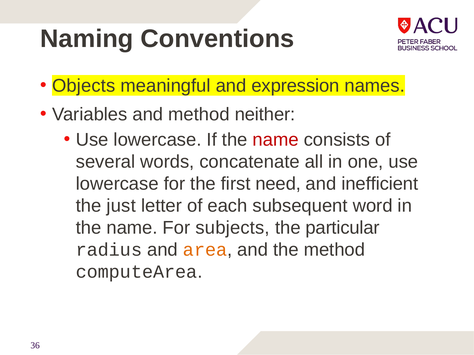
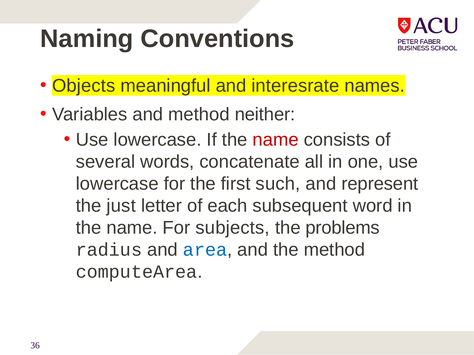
expression: expression -> interesrate
need: need -> such
inefficient: inefficient -> represent
particular: particular -> problems
area colour: orange -> blue
